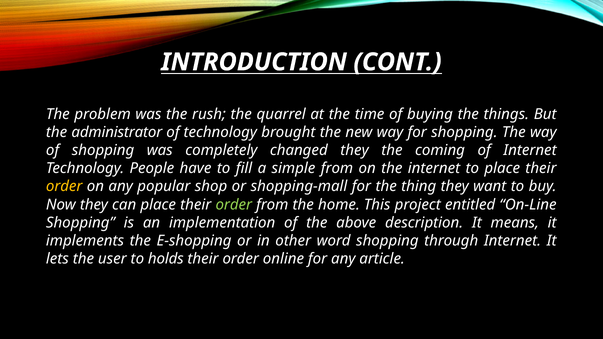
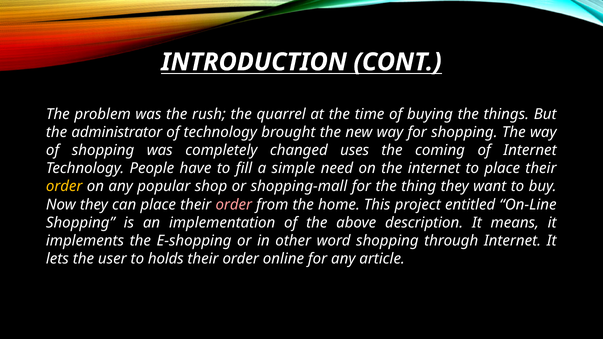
changed they: they -> uses
simple from: from -> need
order at (234, 205) colour: light green -> pink
